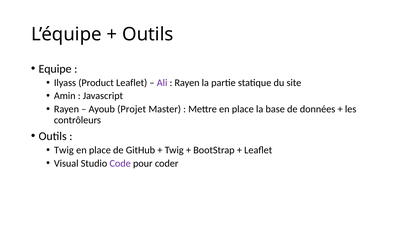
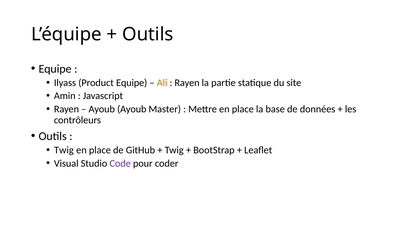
Product Leaflet: Leaflet -> Equipe
Ali colour: purple -> orange
Ayoub Projet: Projet -> Ayoub
